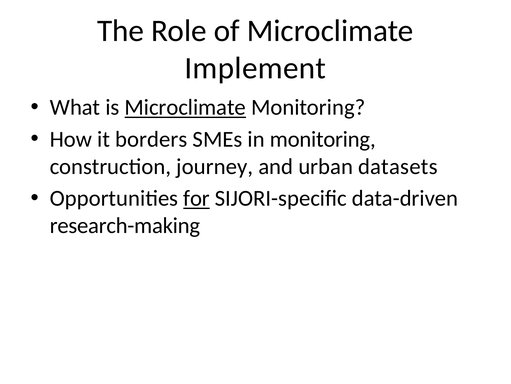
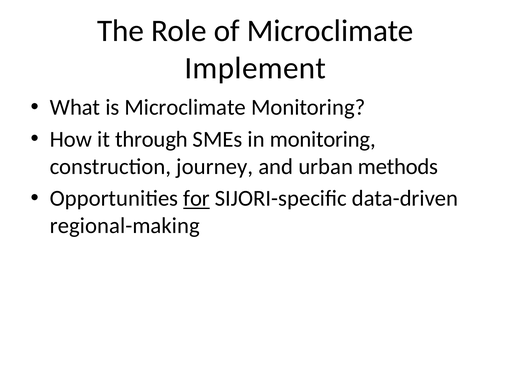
Microclimate at (185, 107) underline: present -> none
borders: borders -> through
datasets: datasets -> methods
research-making: research-making -> regional-making
